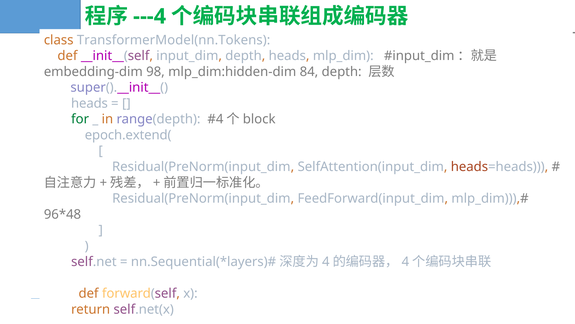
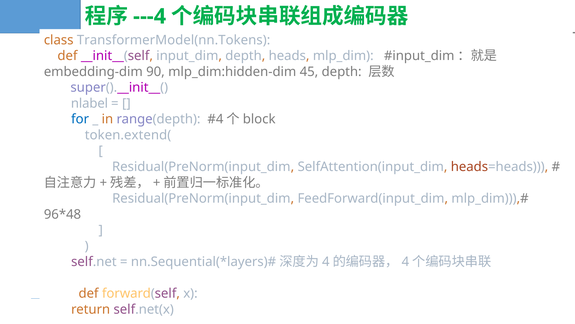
98: 98 -> 90
84: 84 -> 45
heads at (89, 103): heads -> nlabel
for colour: green -> blue
epoch.extend(: epoch.extend( -> token.extend(
